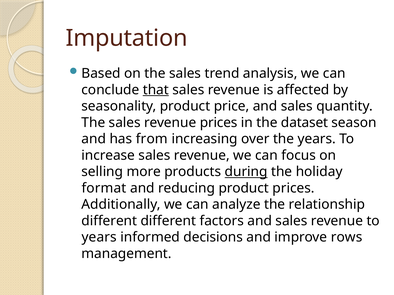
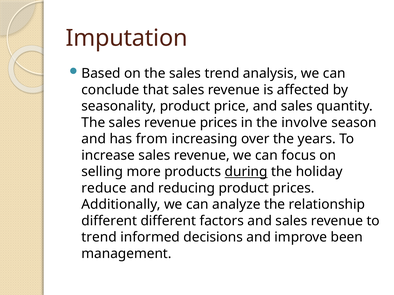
that underline: present -> none
dataset: dataset -> involve
format: format -> reduce
years at (99, 238): years -> trend
rows: rows -> been
